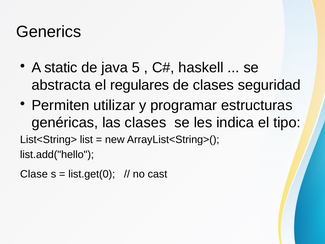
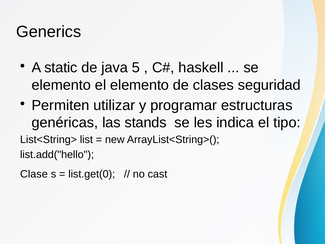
abstracta at (61, 85): abstracta -> elemento
el regulares: regulares -> elemento
las clases: clases -> stands
